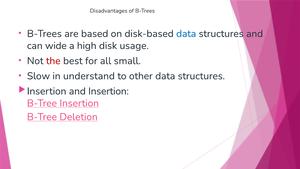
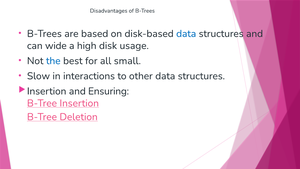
the colour: red -> blue
understand: understand -> interactions
and Insertion: Insertion -> Ensuring
